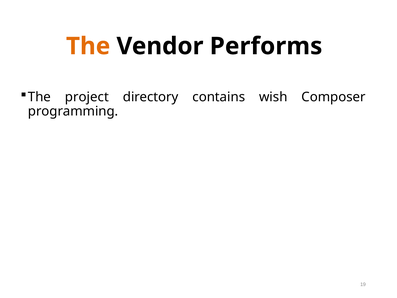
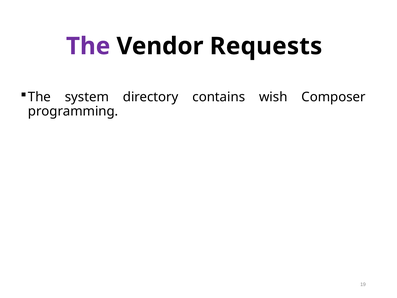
The at (88, 46) colour: orange -> purple
Performs: Performs -> Requests
project: project -> system
